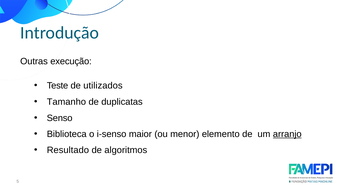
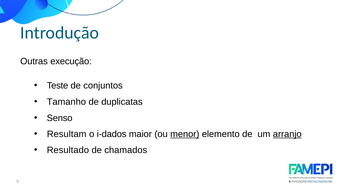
utilizados: utilizados -> conjuntos
Biblioteca: Biblioteca -> Resultam
i-senso: i-senso -> i-dados
menor underline: none -> present
algoritmos: algoritmos -> chamados
